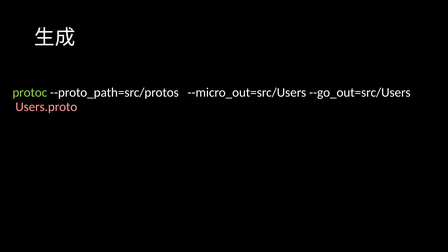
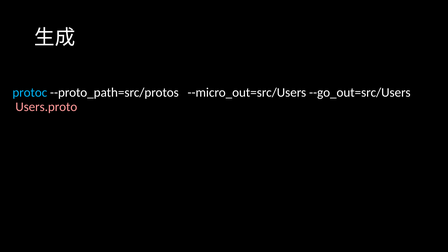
protoc colour: light green -> light blue
